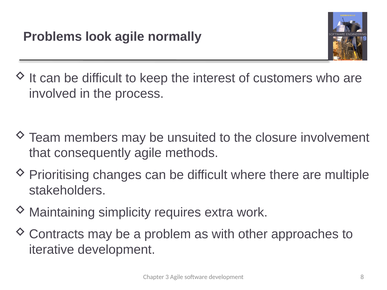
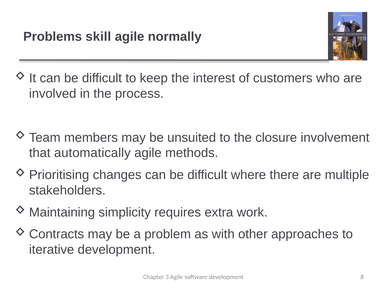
look: look -> skill
consequently: consequently -> automatically
